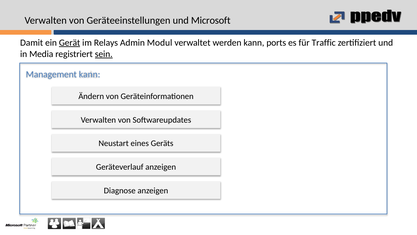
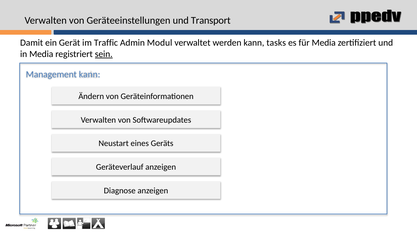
Microsoft: Microsoft -> Transport
Gerät underline: present -> none
Relays: Relays -> Traffic
ports: ports -> tasks
für Traffic: Traffic -> Media
